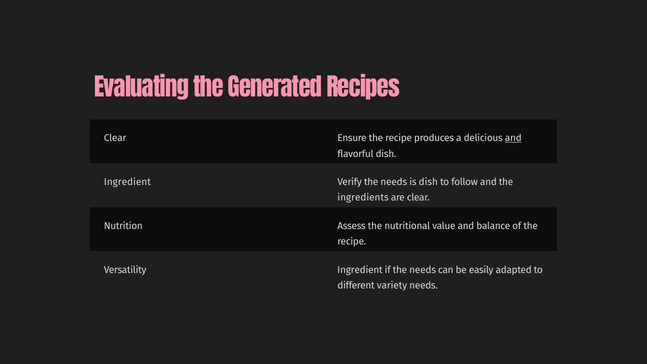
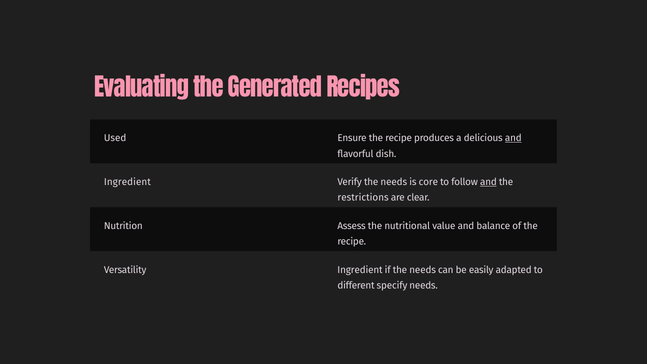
Clear at (115, 138): Clear -> Used
is dish: dish -> core
and at (488, 182) underline: none -> present
ingredients: ingredients -> restrictions
variety: variety -> specify
